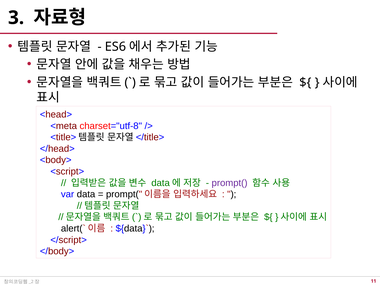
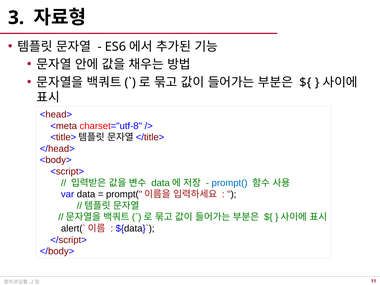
prompt( colour: purple -> blue
